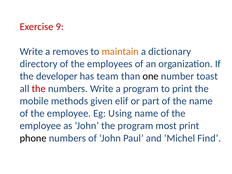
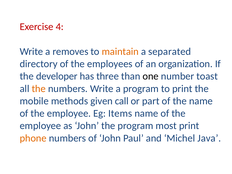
9: 9 -> 4
dictionary: dictionary -> separated
team: team -> three
the at (39, 89) colour: red -> orange
elif: elif -> call
Using: Using -> Items
phone colour: black -> orange
Find: Find -> Java
